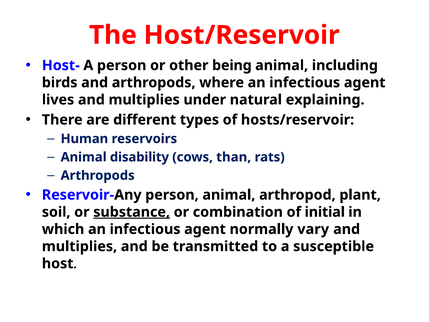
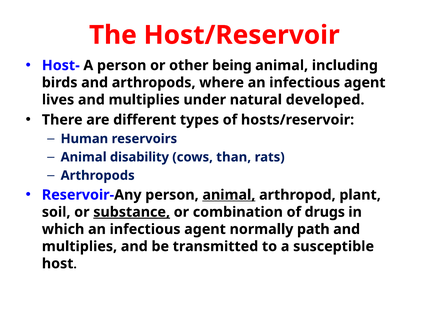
explaining: explaining -> developed
animal at (229, 195) underline: none -> present
initial: initial -> drugs
vary: vary -> path
